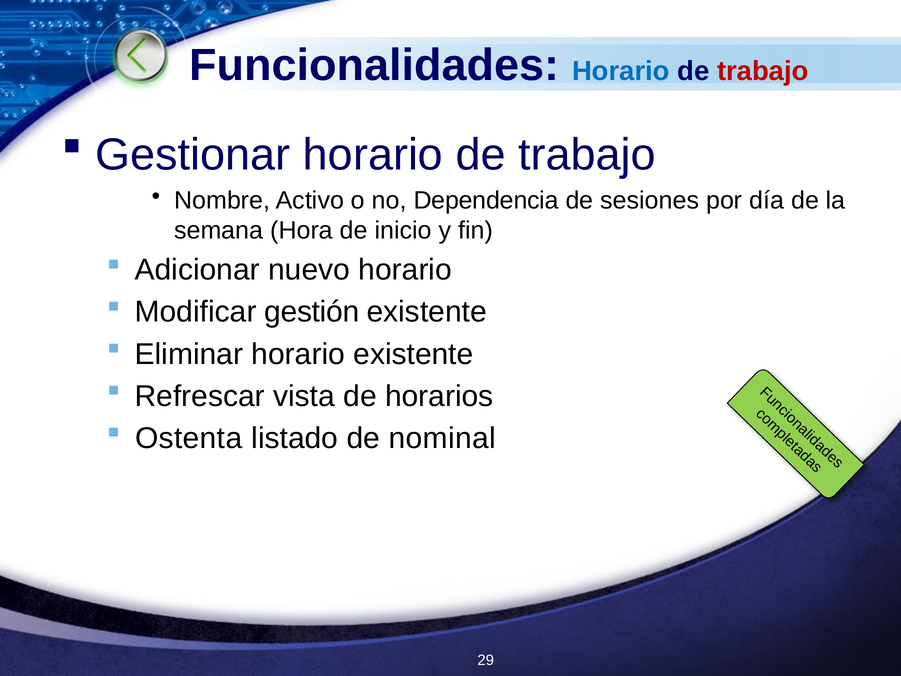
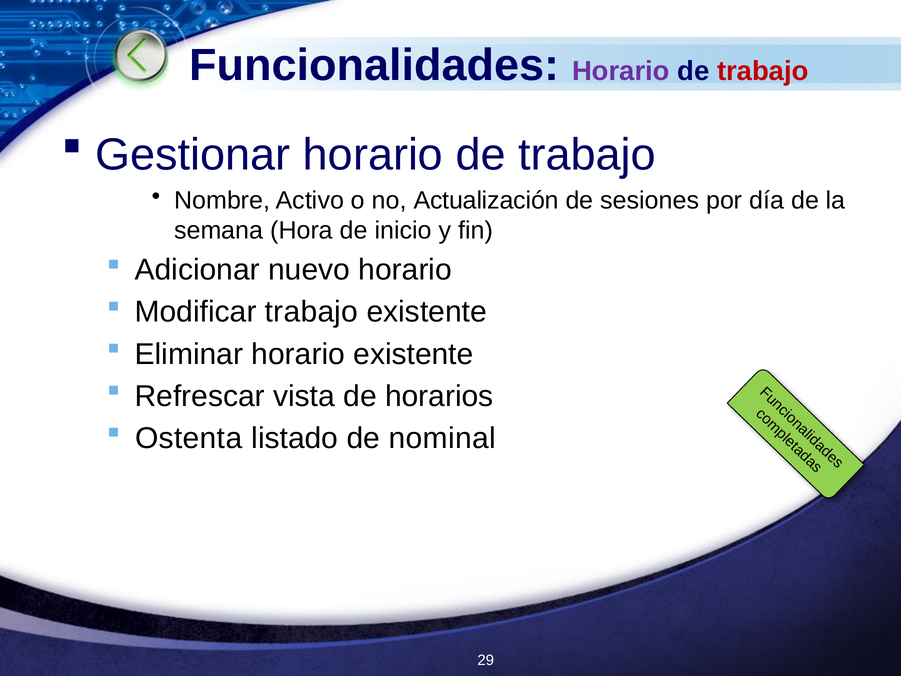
Horario at (621, 71) colour: blue -> purple
Dependencia: Dependencia -> Actualización
Modificar gestión: gestión -> trabajo
